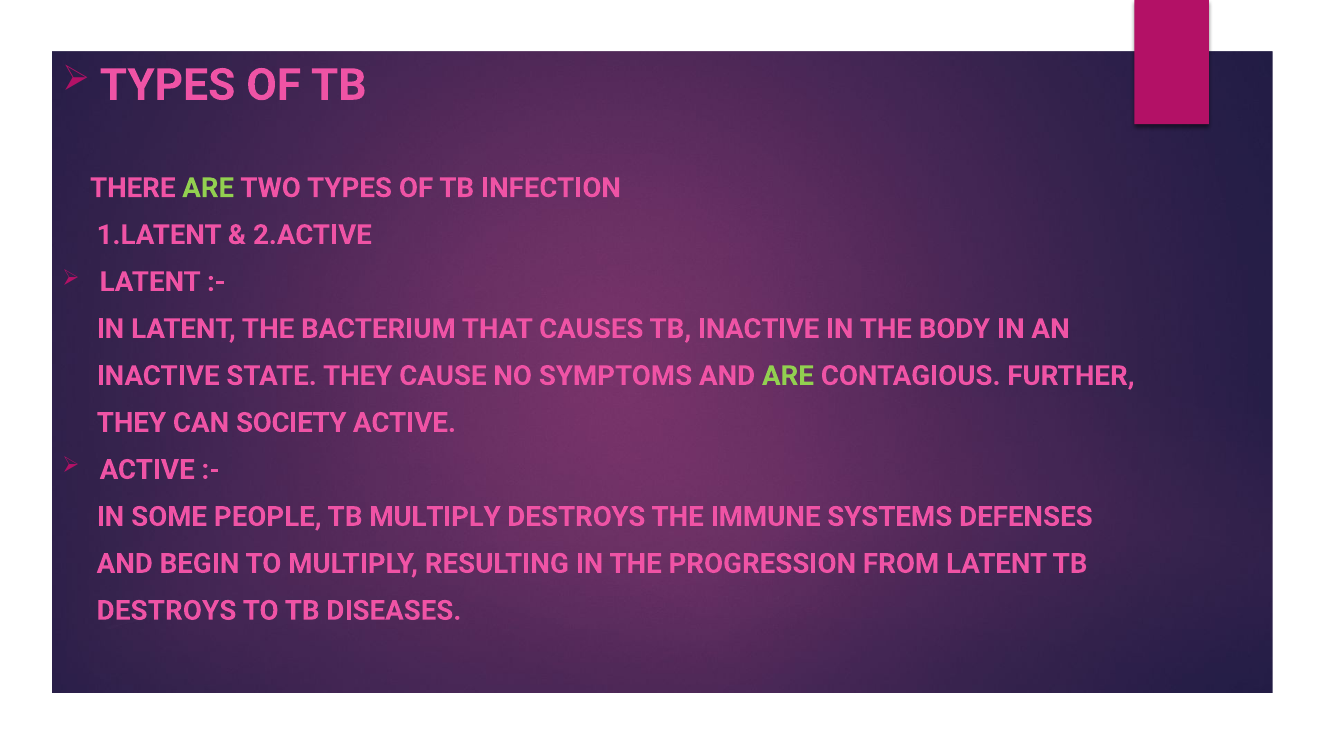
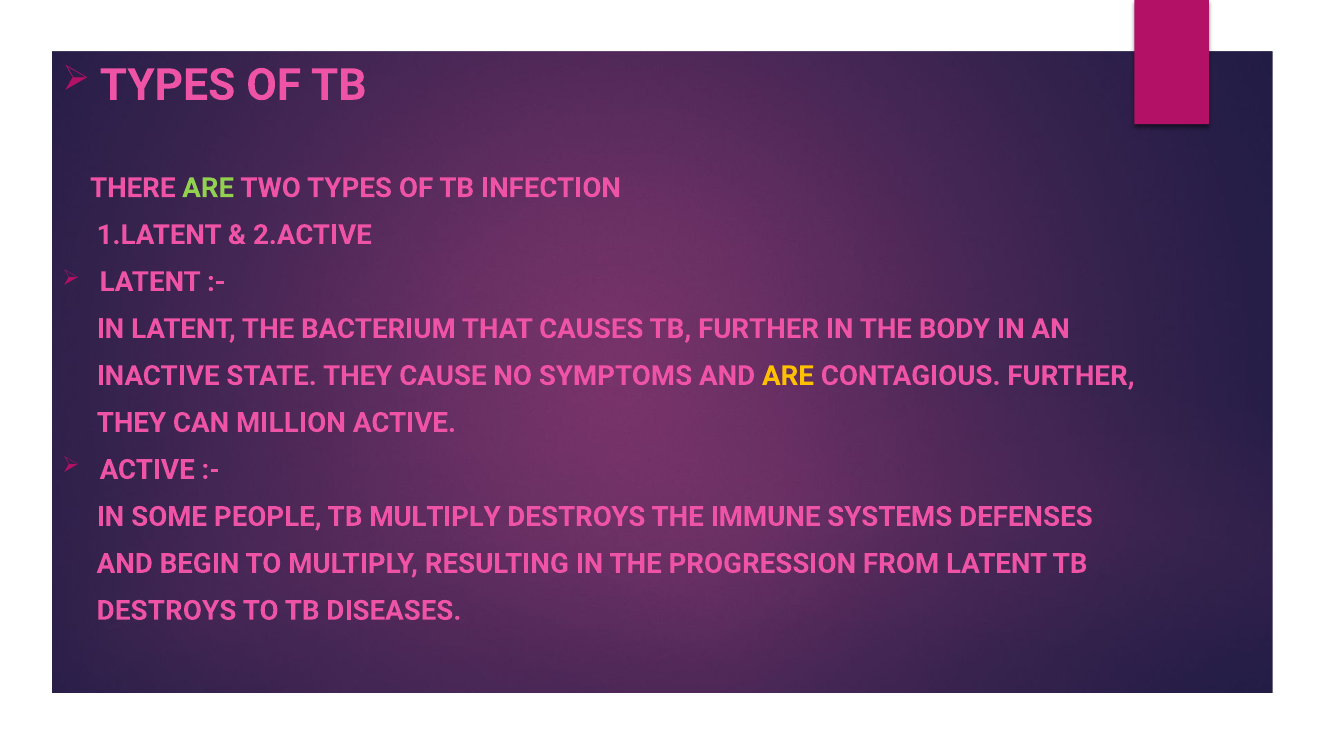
TB INACTIVE: INACTIVE -> FURTHER
ARE at (788, 376) colour: light green -> yellow
SOCIETY: SOCIETY -> MILLION
